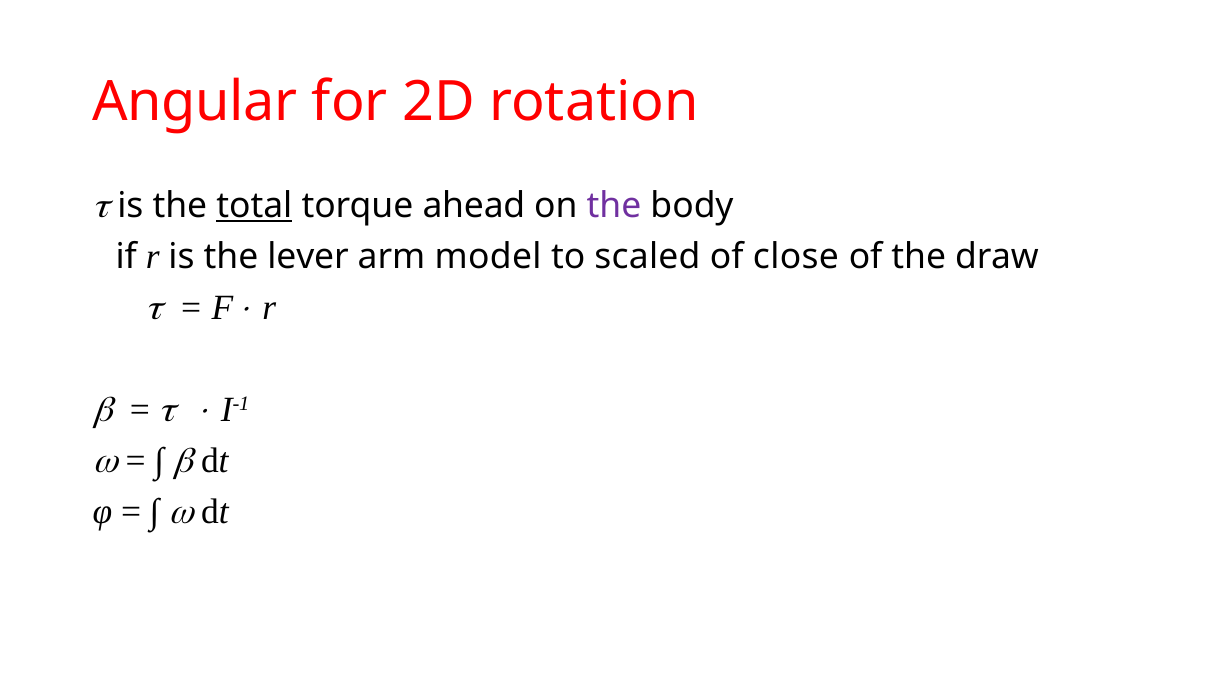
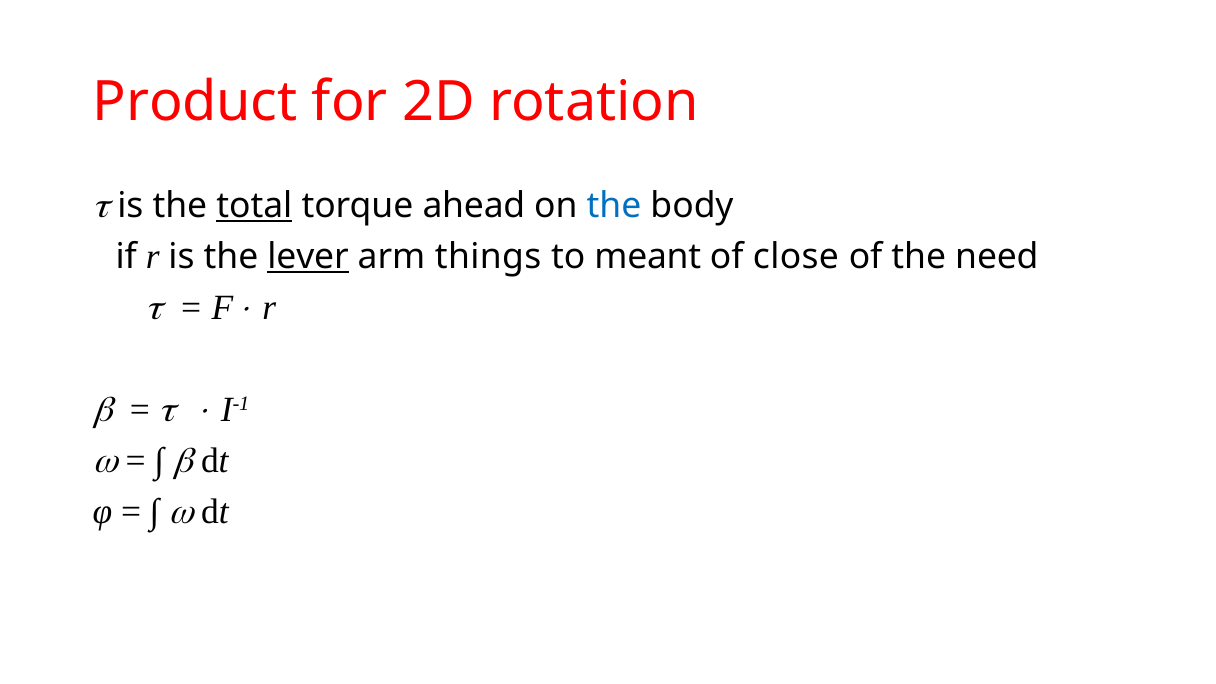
Angular: Angular -> Product
the at (614, 206) colour: purple -> blue
lever underline: none -> present
model: model -> things
scaled: scaled -> meant
draw: draw -> need
